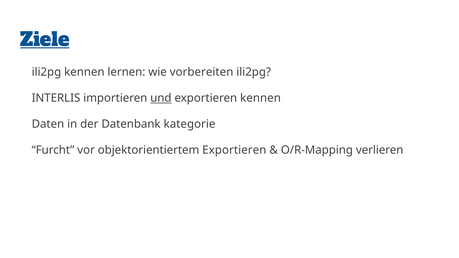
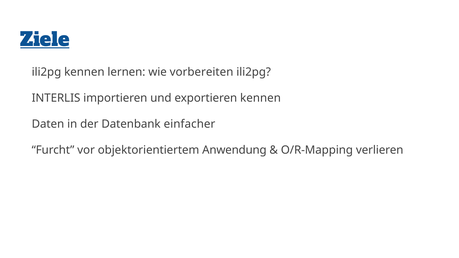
und underline: present -> none
kategorie: kategorie -> einfacher
objektorientiertem Exportieren: Exportieren -> Anwendung
